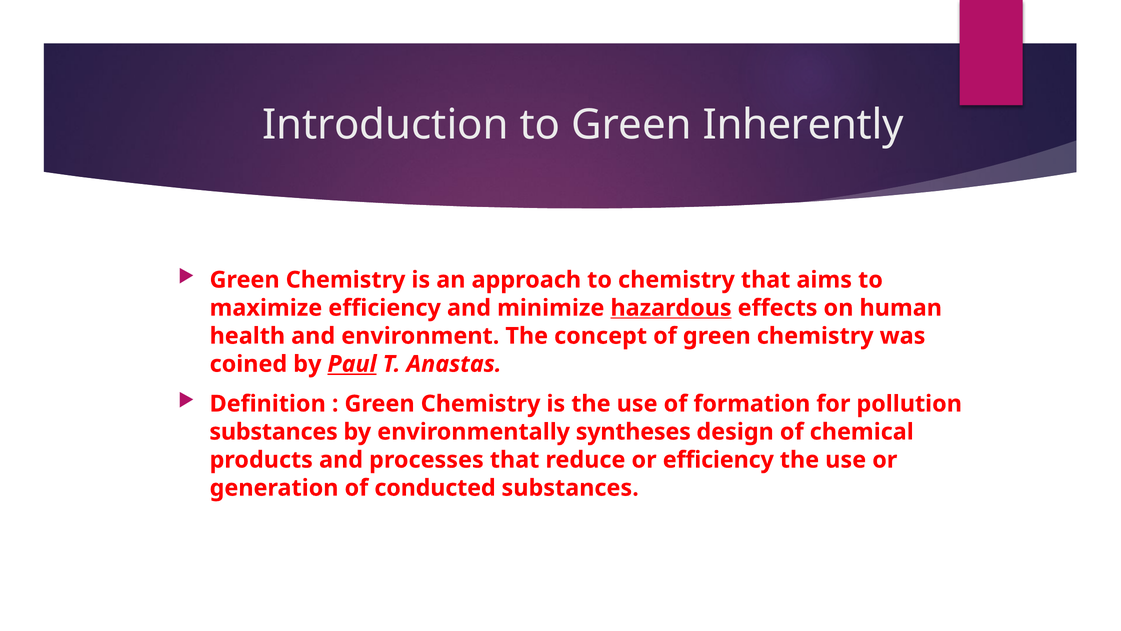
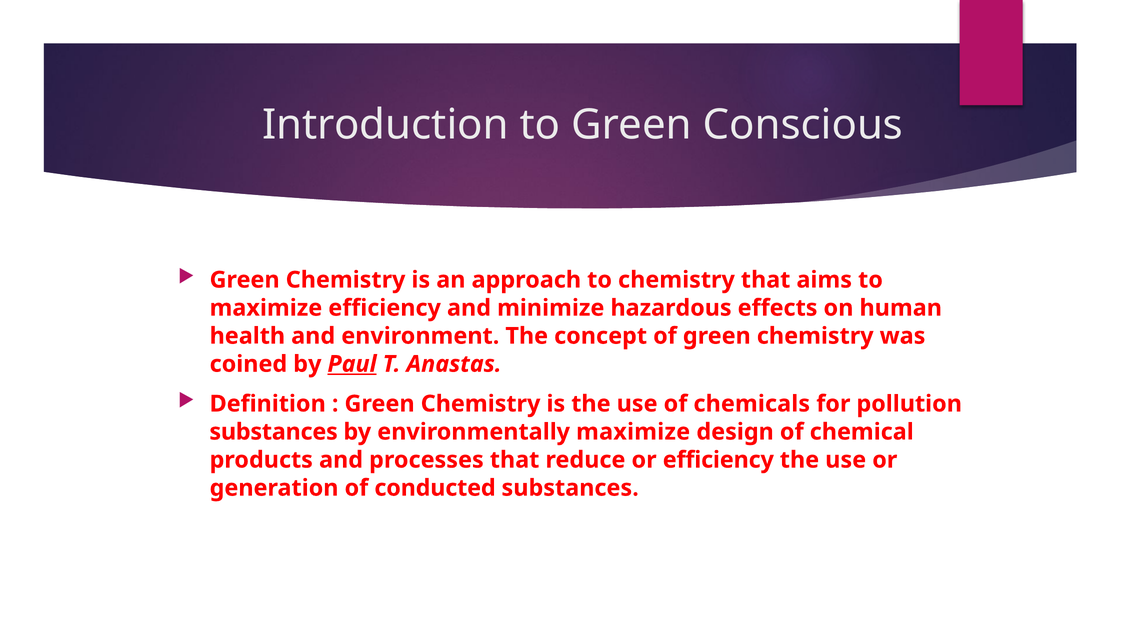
Inherently: Inherently -> Conscious
hazardous underline: present -> none
formation: formation -> chemicals
environmentally syntheses: syntheses -> maximize
